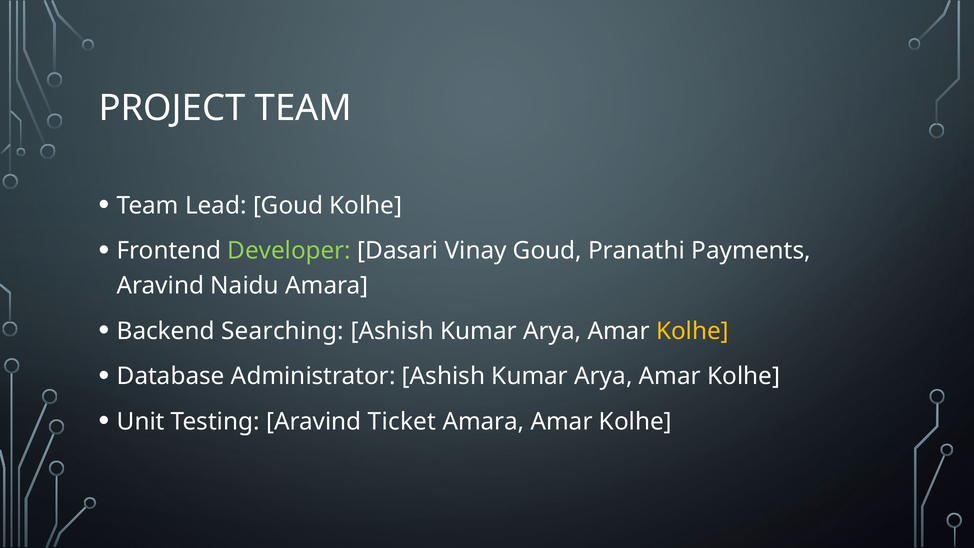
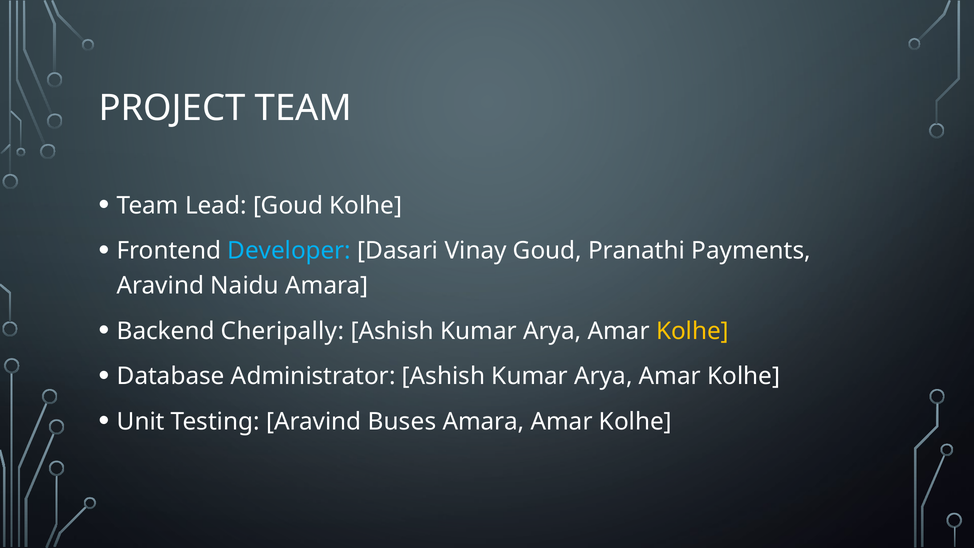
Developer colour: light green -> light blue
Searching: Searching -> Cheripally
Ticket: Ticket -> Buses
